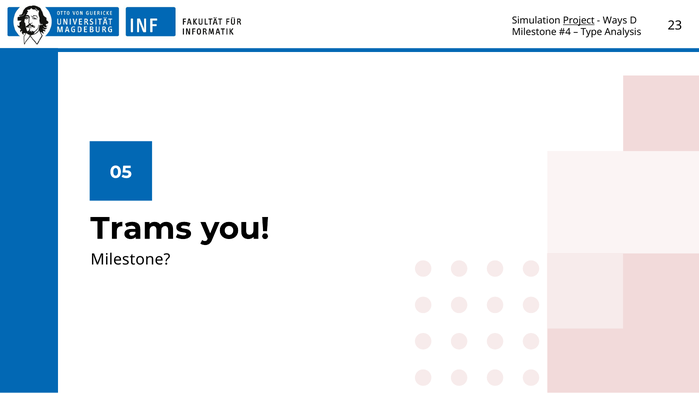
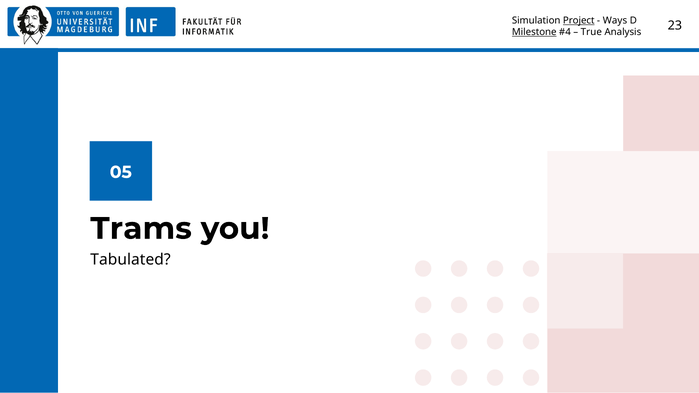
Milestone at (534, 32) underline: none -> present
Type: Type -> True
Milestone at (130, 260): Milestone -> Tabulated
